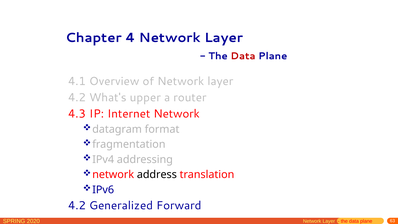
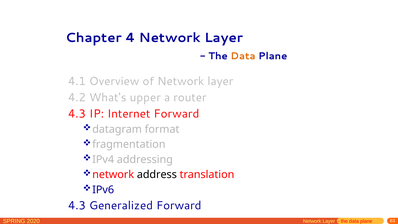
Data at (243, 56) colour: red -> orange
Internet Network: Network -> Forward
4.2 at (77, 205): 4.2 -> 4.3
